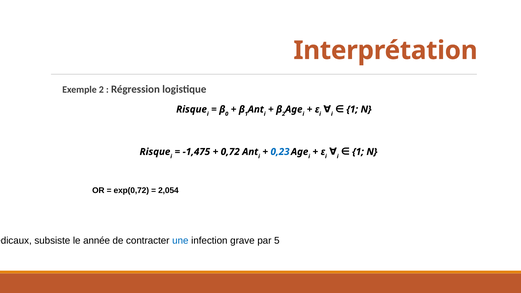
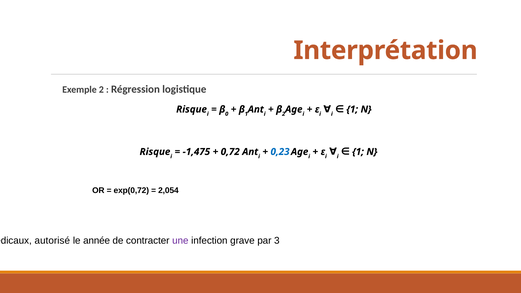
subsiste: subsiste -> autorisé
une colour: blue -> purple
5: 5 -> 3
